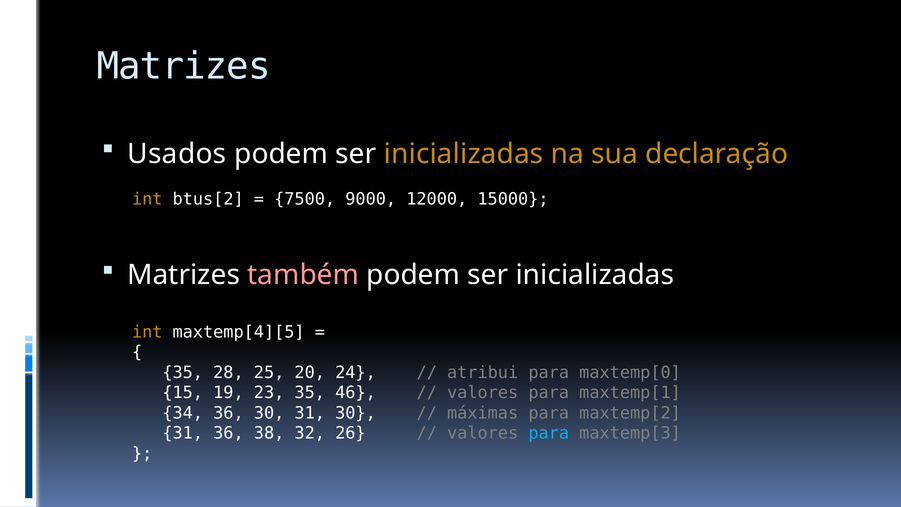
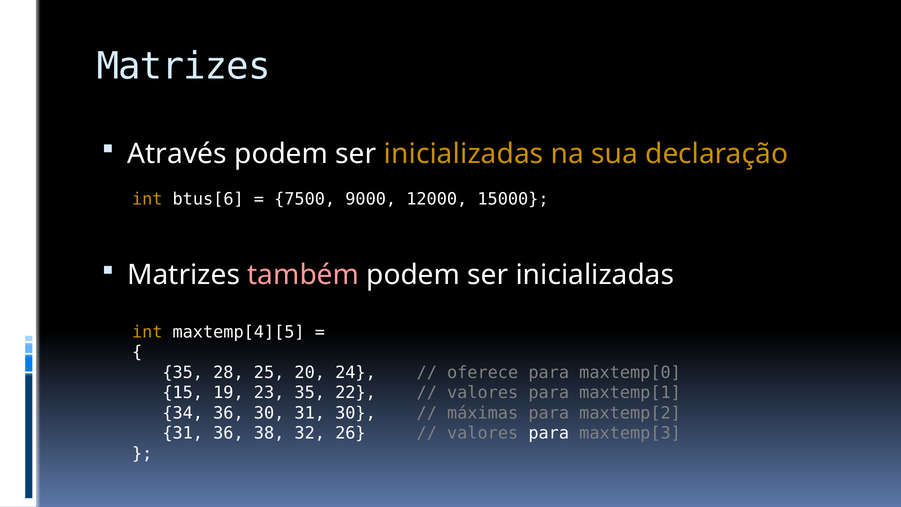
Usados: Usados -> Através
btus[2: btus[2 -> btus[6
atribui: atribui -> oferece
46: 46 -> 22
para at (549, 433) colour: light blue -> white
